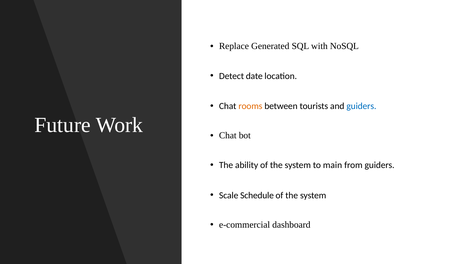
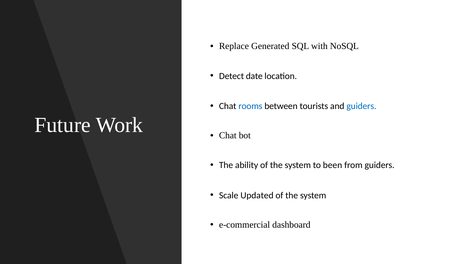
rooms colour: orange -> blue
main: main -> been
Schedule: Schedule -> Updated
